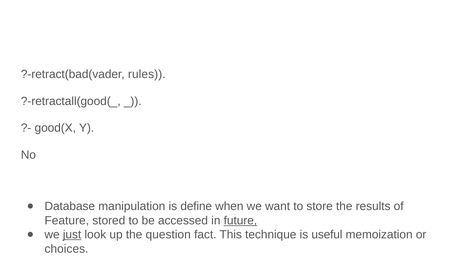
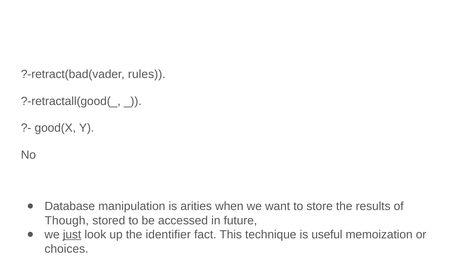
define: define -> arities
Feature: Feature -> Though
future underline: present -> none
question: question -> identifier
